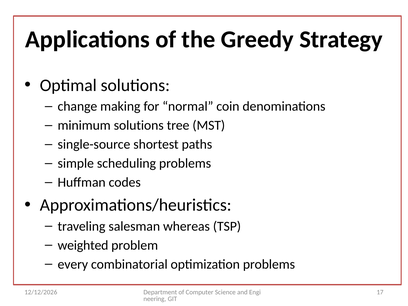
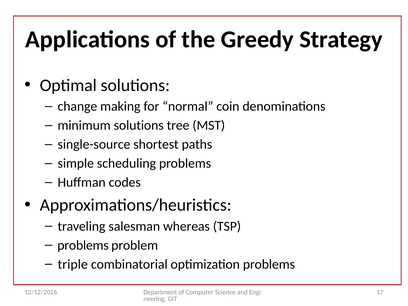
weighted at (83, 245): weighted -> problems
every: every -> triple
